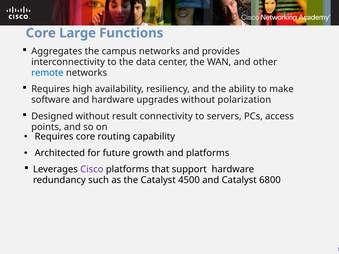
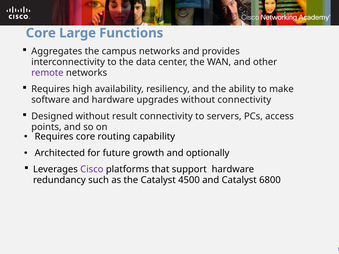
remote colour: blue -> purple
without polarization: polarization -> connectivity
and platforms: platforms -> optionally
